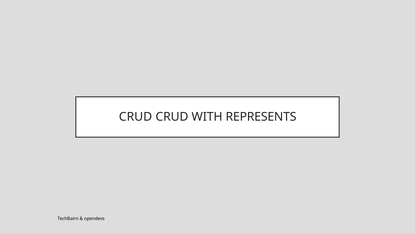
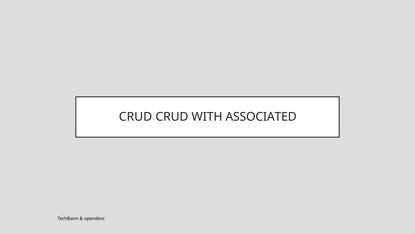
REPRESENTS: REPRESENTS -> ASSOCIATED
